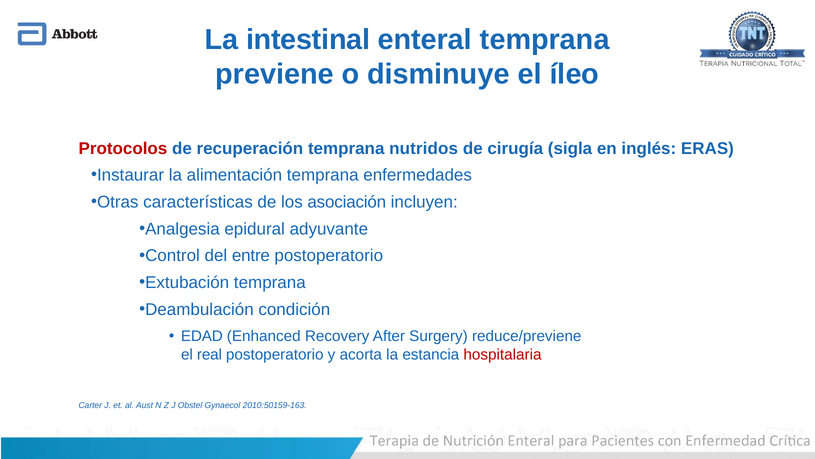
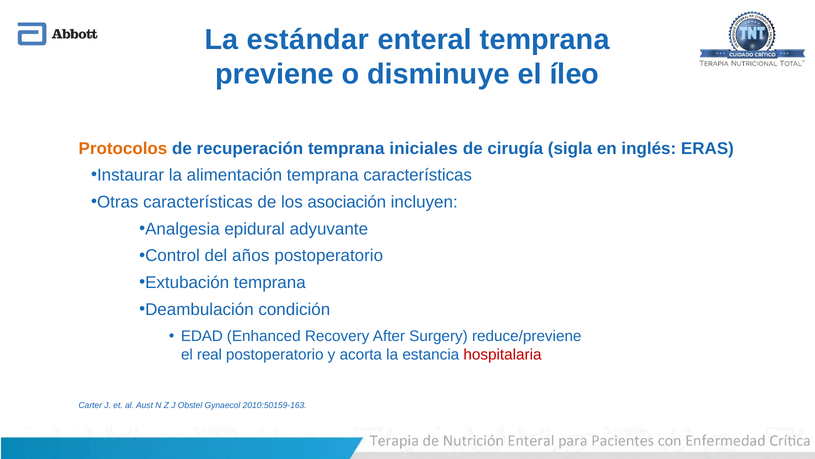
intestinal: intestinal -> estándar
Protocolos colour: red -> orange
nutridos: nutridos -> iniciales
temprana enfermedades: enfermedades -> características
entre: entre -> años
